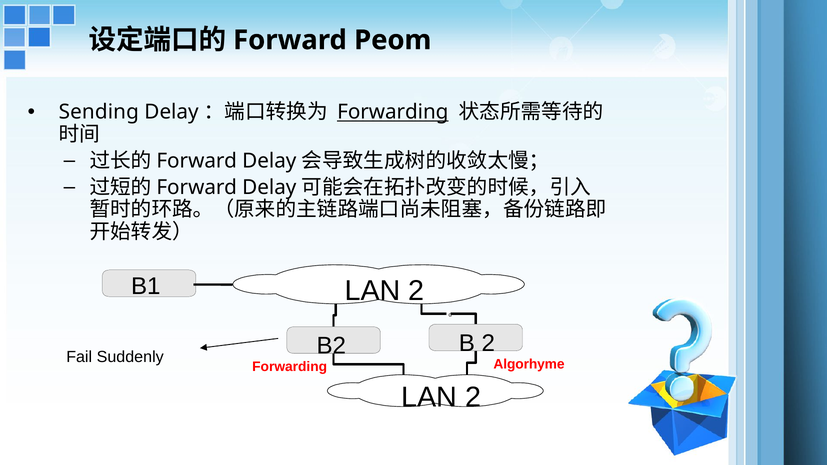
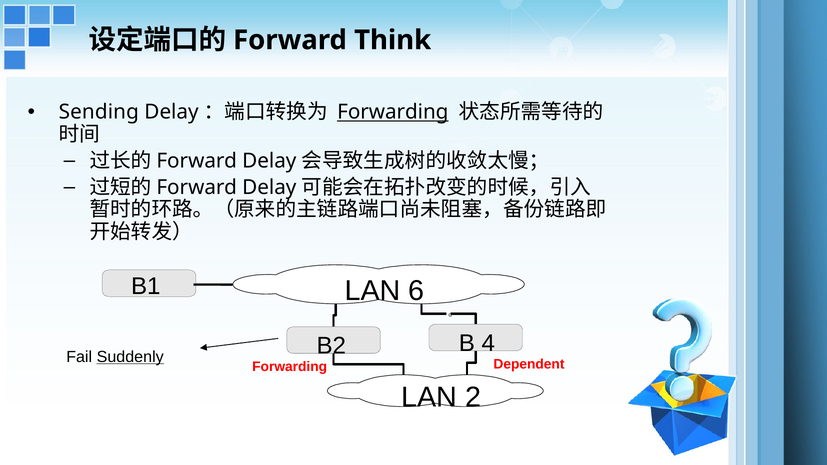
Peom: Peom -> Think
2 at (416, 291): 2 -> 6
B 2: 2 -> 4
Suddenly underline: none -> present
Algorhyme: Algorhyme -> Dependent
